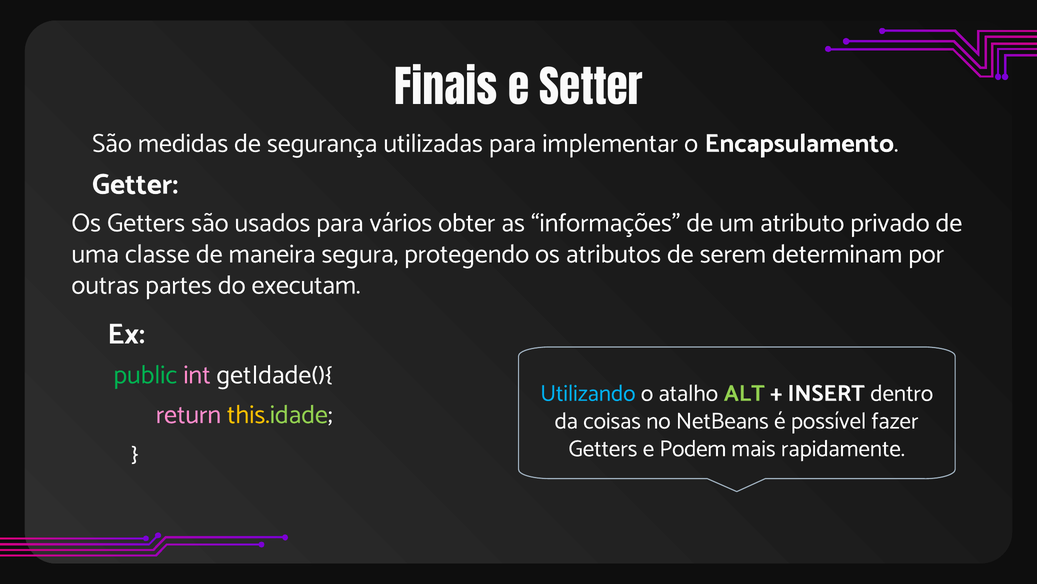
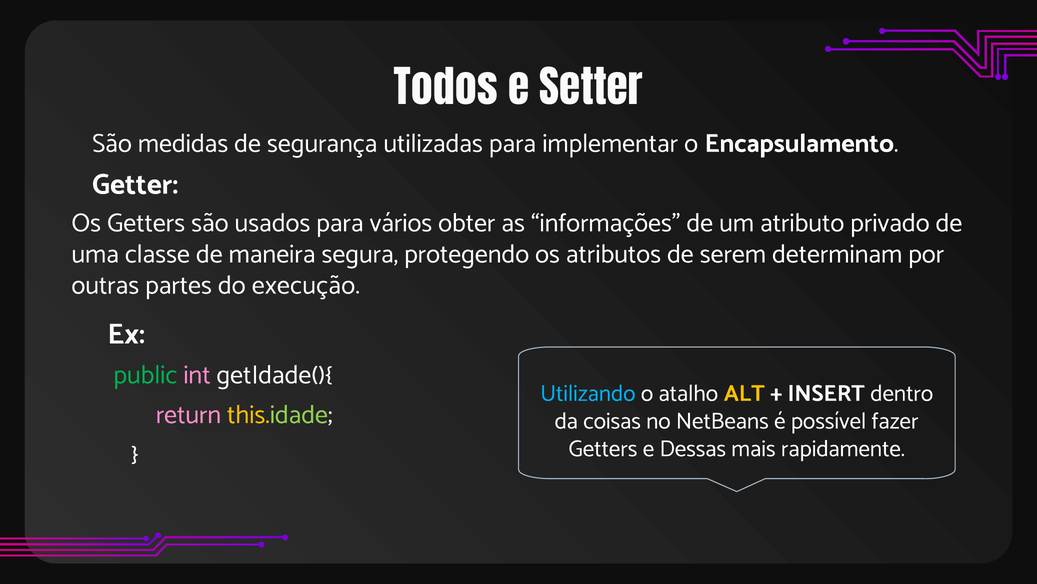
Finais: Finais -> Todos
executam: executam -> execução
ALT colour: light green -> yellow
Podem: Podem -> Dessas
